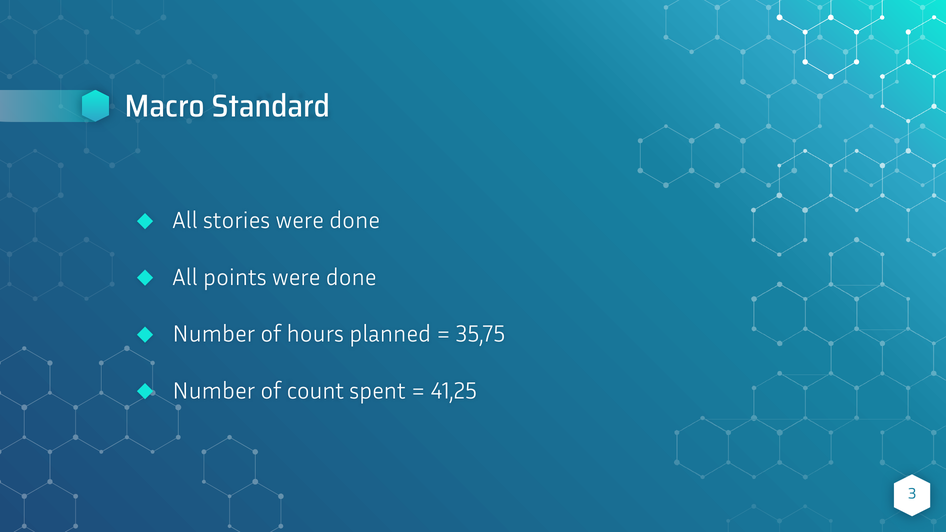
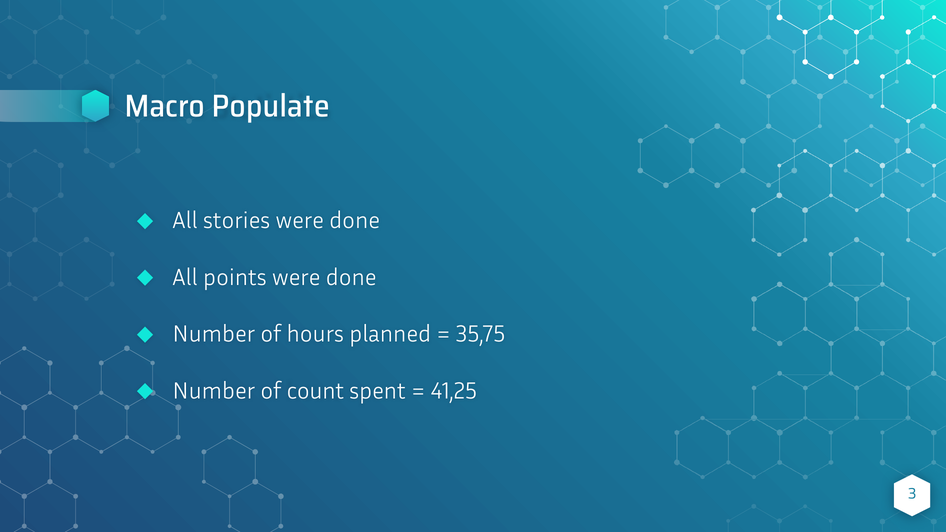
Standard: Standard -> Populate
